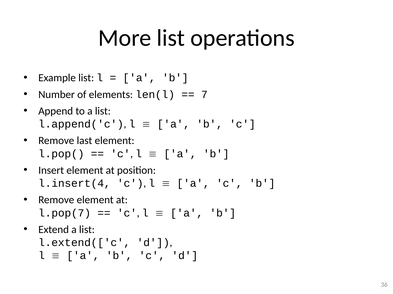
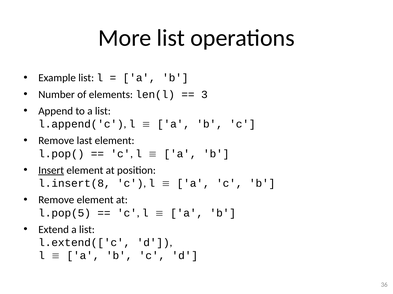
7: 7 -> 3
Insert underline: none -> present
l.insert(4: l.insert(4 -> l.insert(8
l.pop(7: l.pop(7 -> l.pop(5
